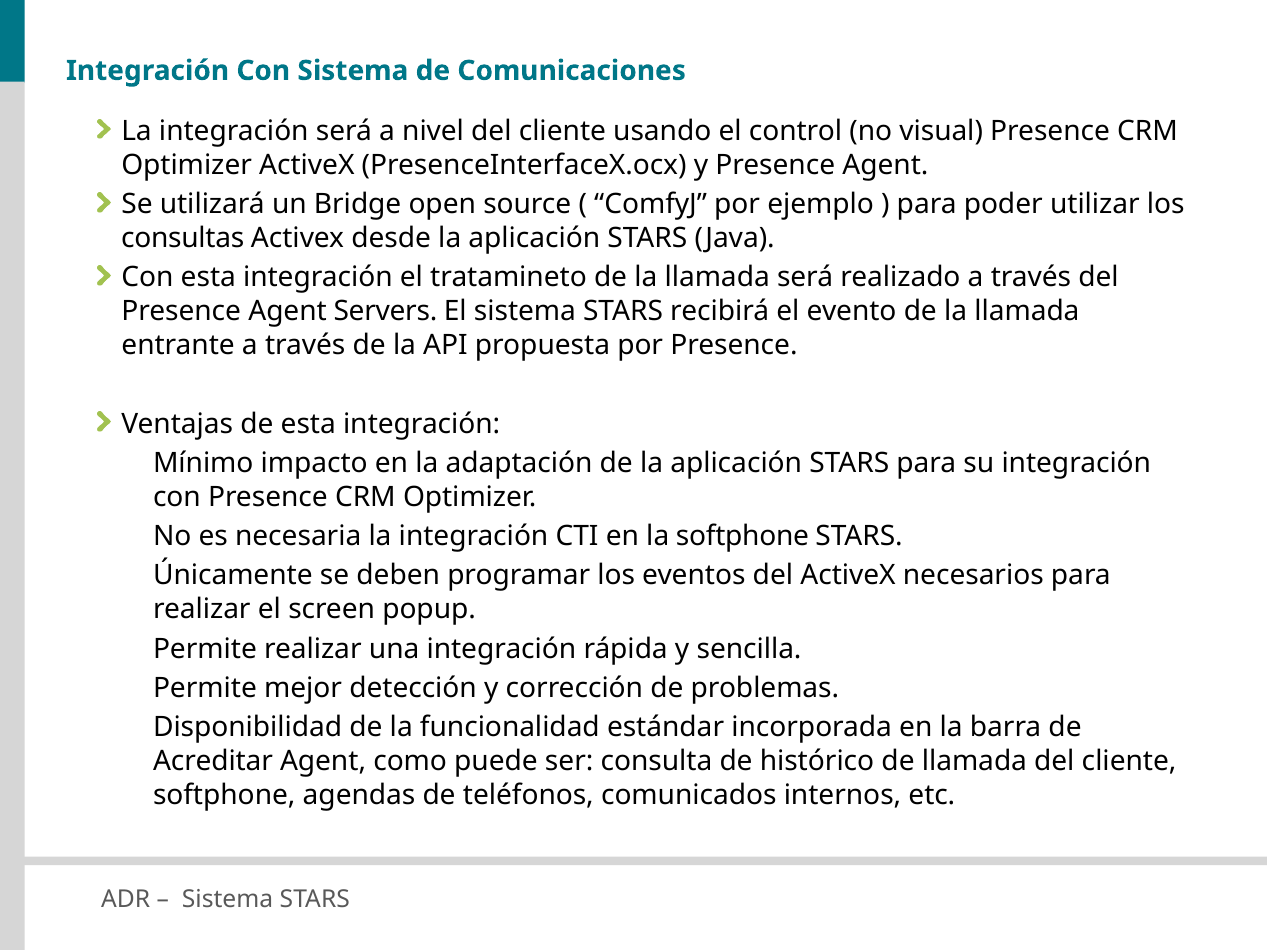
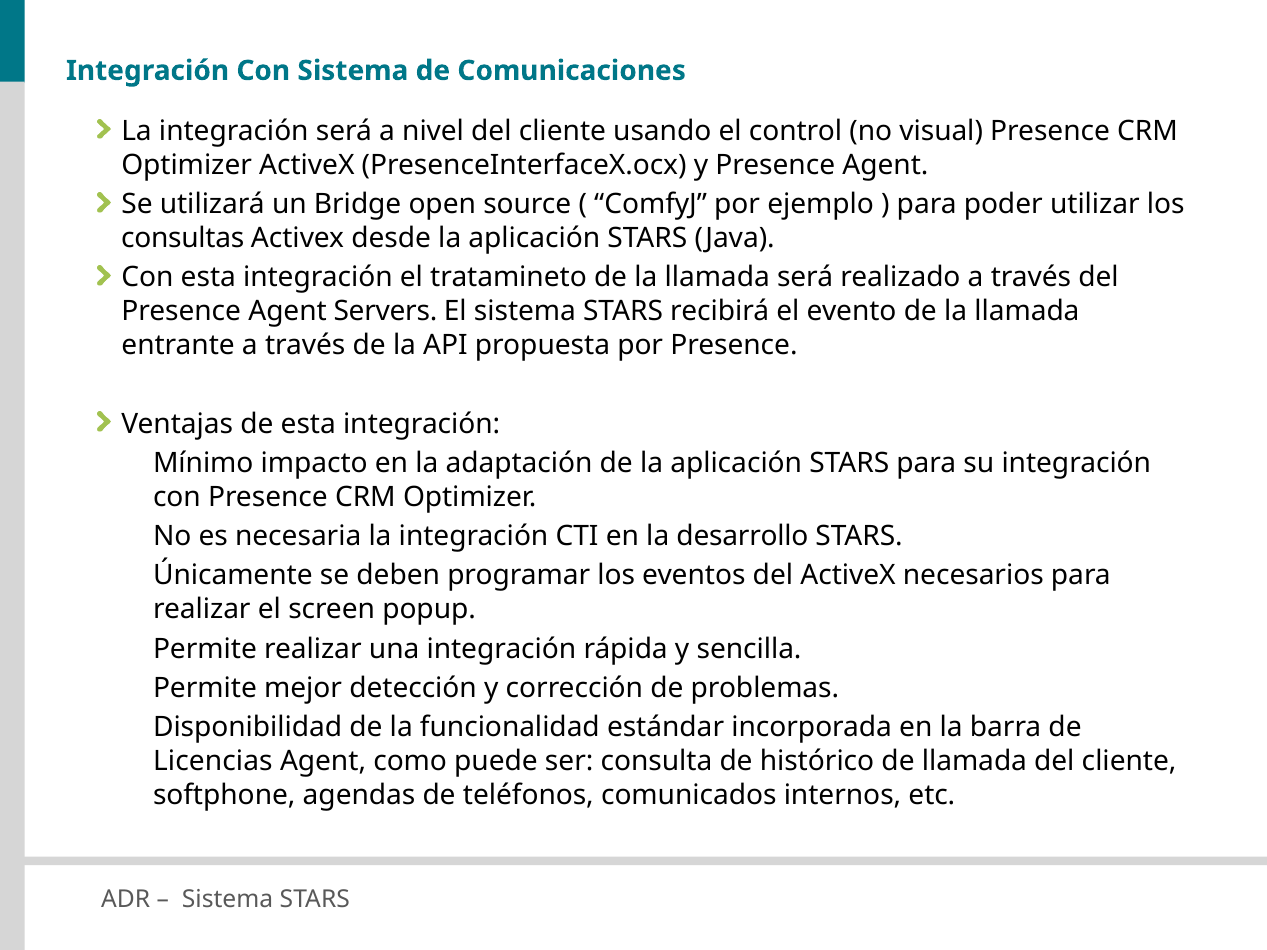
la softphone: softphone -> desarrollo
Acreditar: Acreditar -> Licencias
